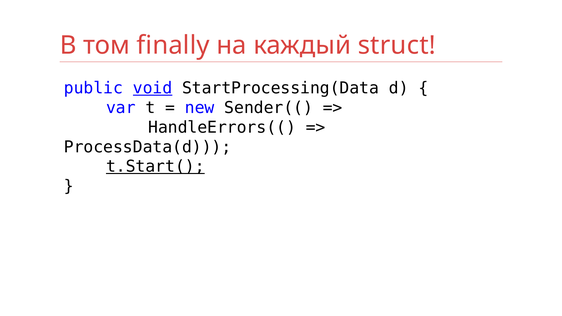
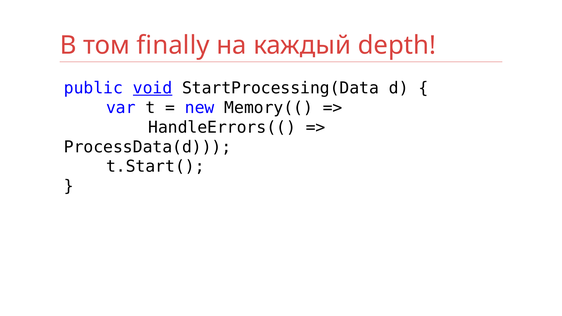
struct: struct -> depth
Sender((: Sender(( -> Memory((
t.Start( underline: present -> none
